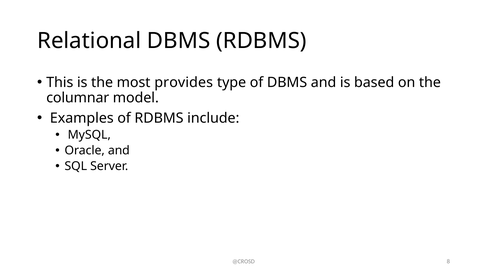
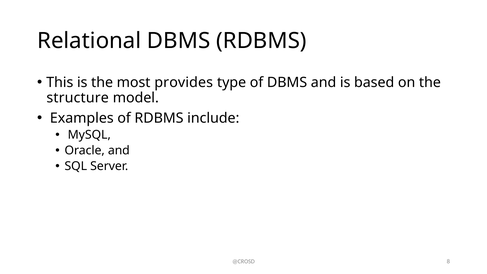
columnar: columnar -> structure
